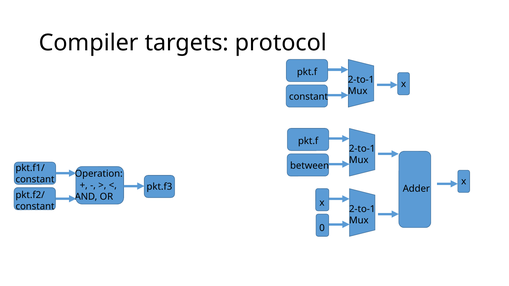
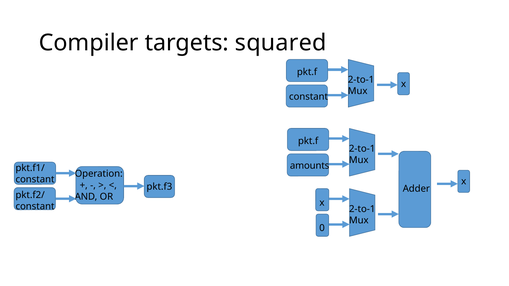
protocol: protocol -> squared
between: between -> amounts
